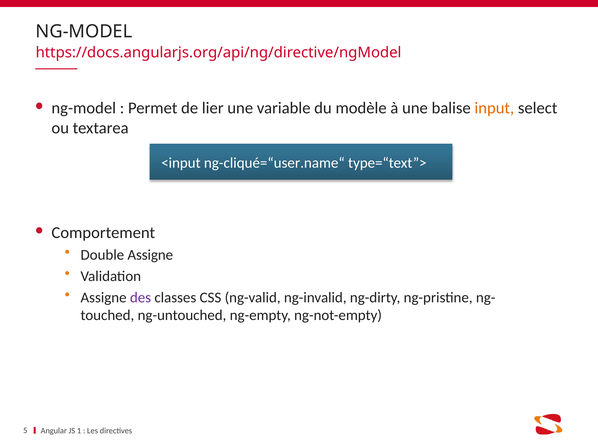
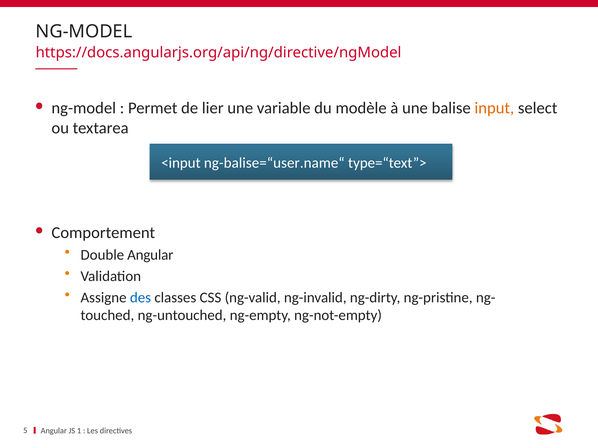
ng-cliqué=“user.name“: ng-cliqué=“user.name“ -> ng-balise=“user.name“
Double Assigne: Assigne -> Angular
des colour: purple -> blue
